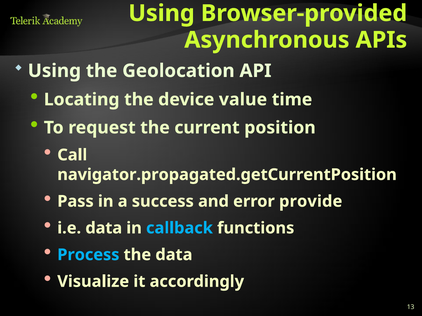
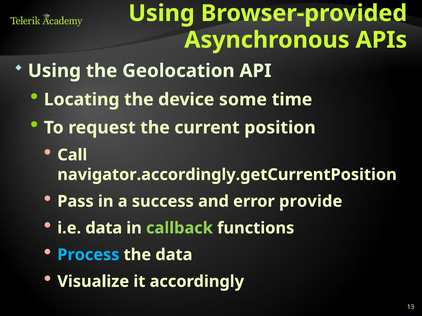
value: value -> some
navigator.propagated.getCurrentPosition: navigator.propagated.getCurrentPosition -> navigator.accordingly.getCurrentPosition
callback colour: light blue -> light green
